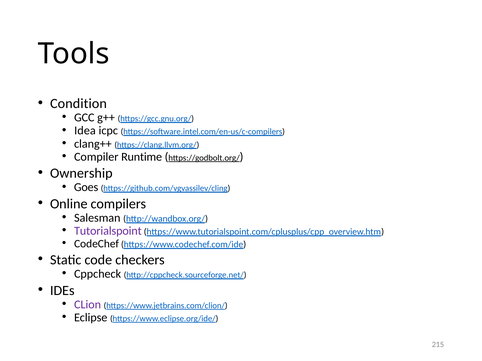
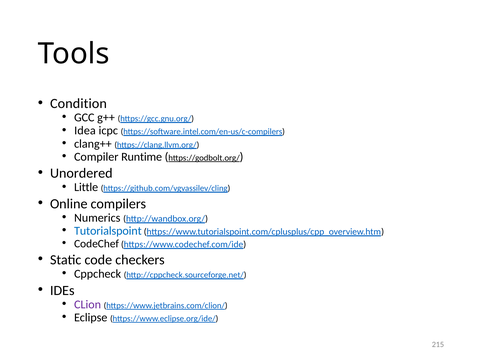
Ownership: Ownership -> Unordered
Goes: Goes -> Little
Salesman: Salesman -> Numerics
Tutorialspoint colour: purple -> blue
